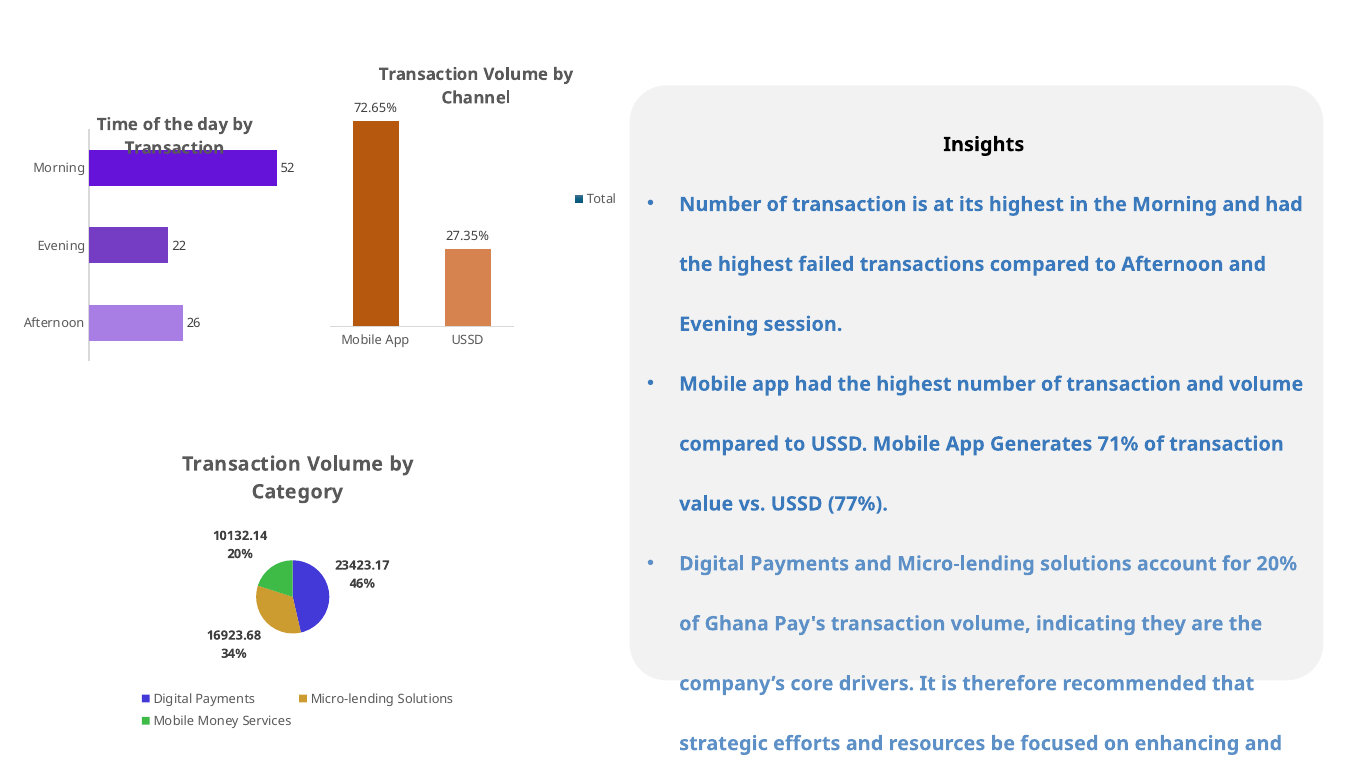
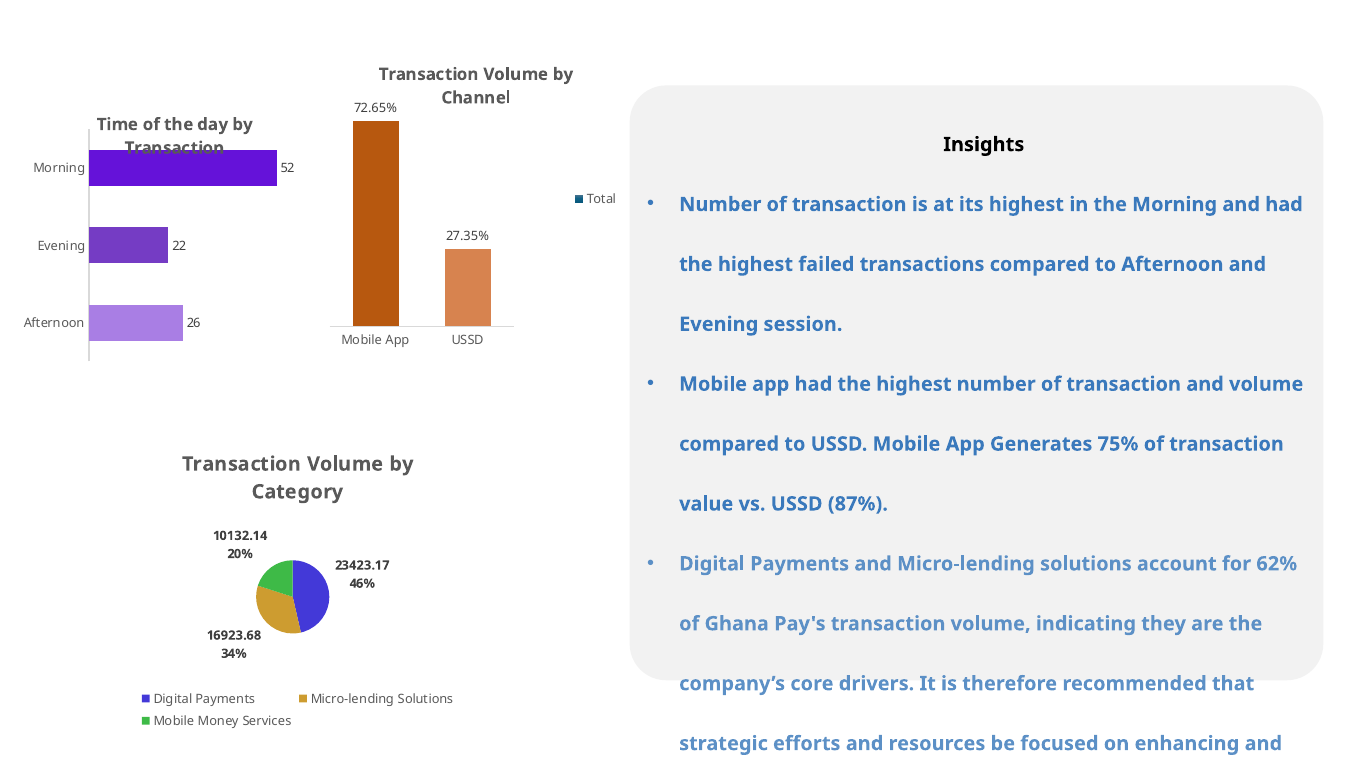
71%: 71% -> 75%
77%: 77% -> 87%
for 20%: 20% -> 62%
